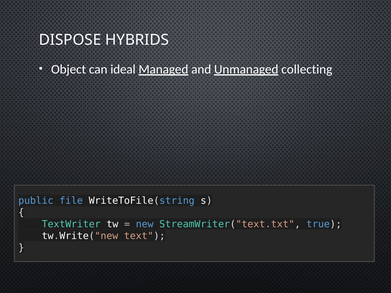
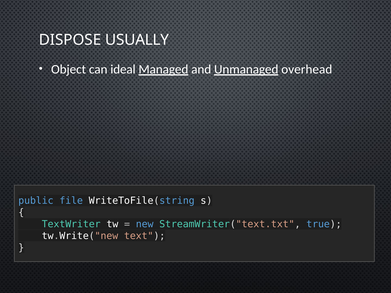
HYBRIDS: HYBRIDS -> USUALLY
collecting: collecting -> overhead
